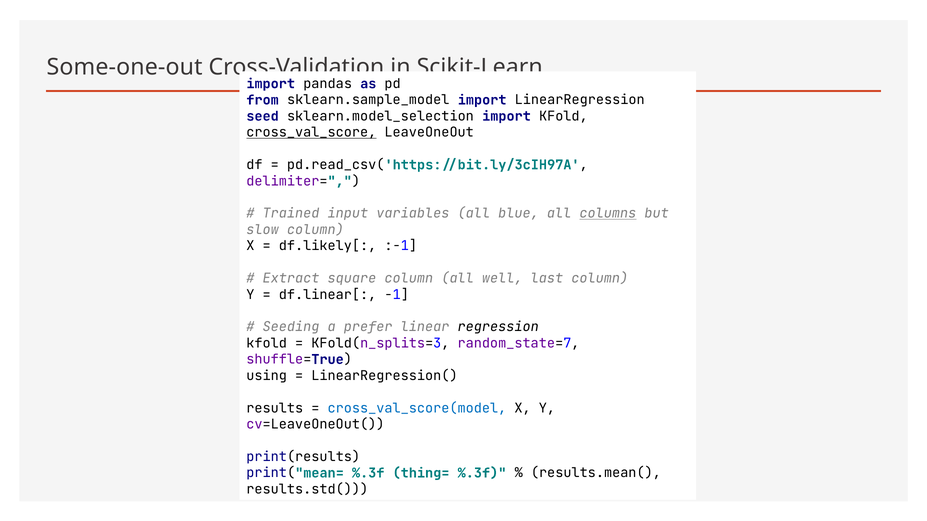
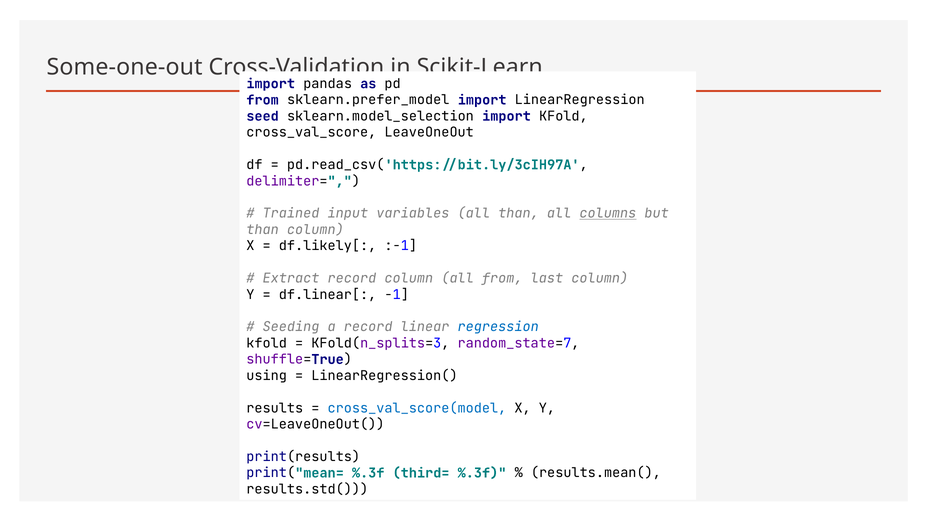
sklearn.sample_model: sklearn.sample_model -> sklearn.prefer_model
cross_val_score underline: present -> none
all blue: blue -> than
slow at (263, 230): slow -> than
Extract square: square -> record
all well: well -> from
a prefer: prefer -> record
regression colour: black -> blue
thing=: thing= -> third=
